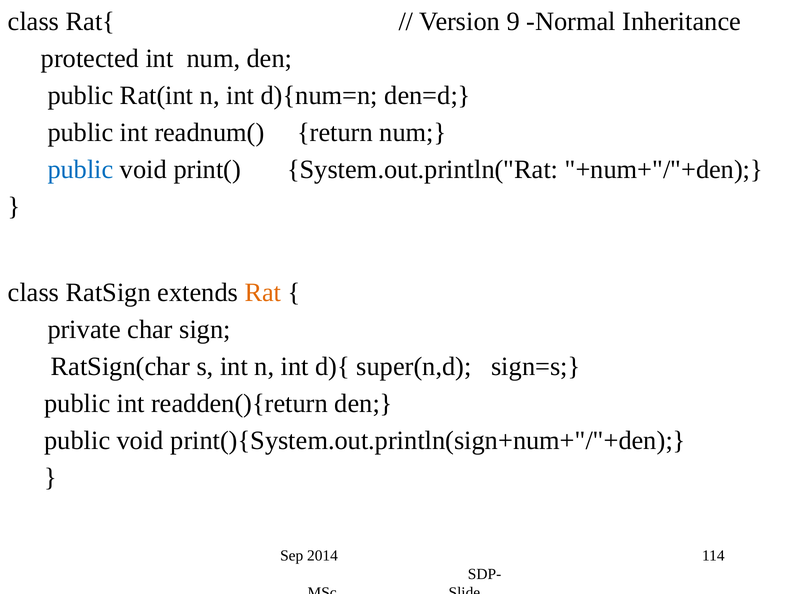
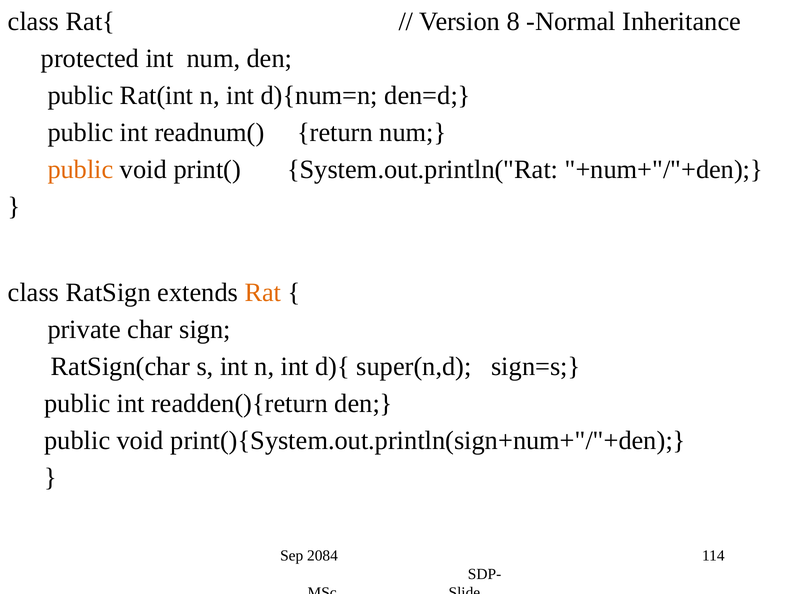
9: 9 -> 8
public at (81, 169) colour: blue -> orange
2014: 2014 -> 2084
